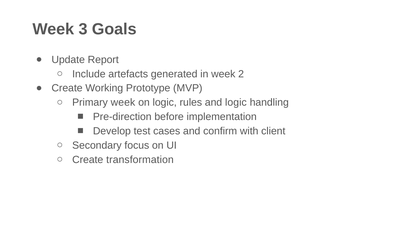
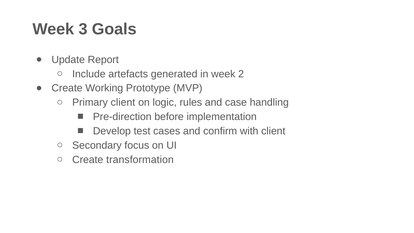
Primary week: week -> client
and logic: logic -> case
